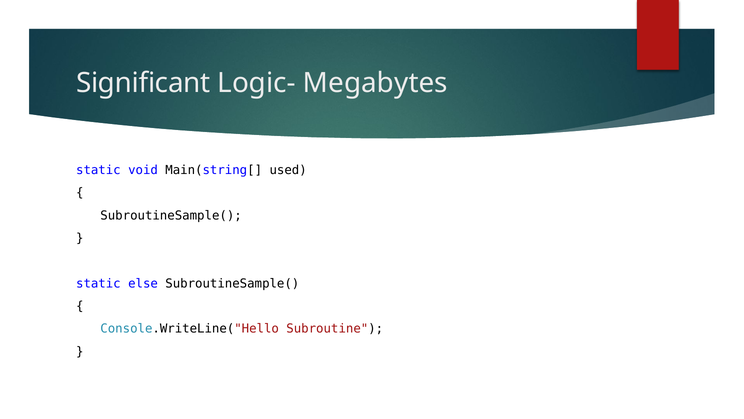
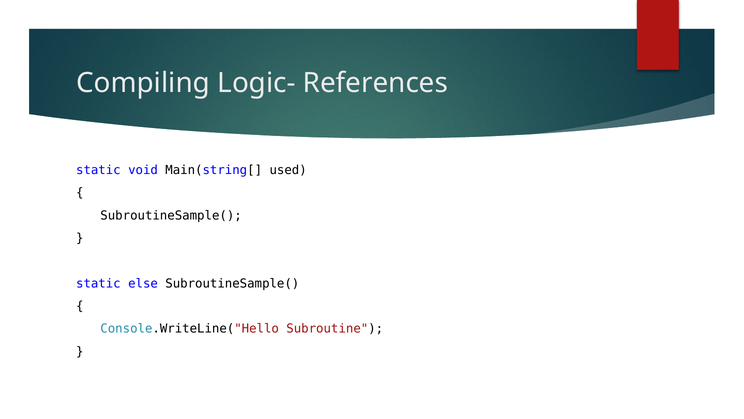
Significant: Significant -> Compiling
Megabytes: Megabytes -> References
